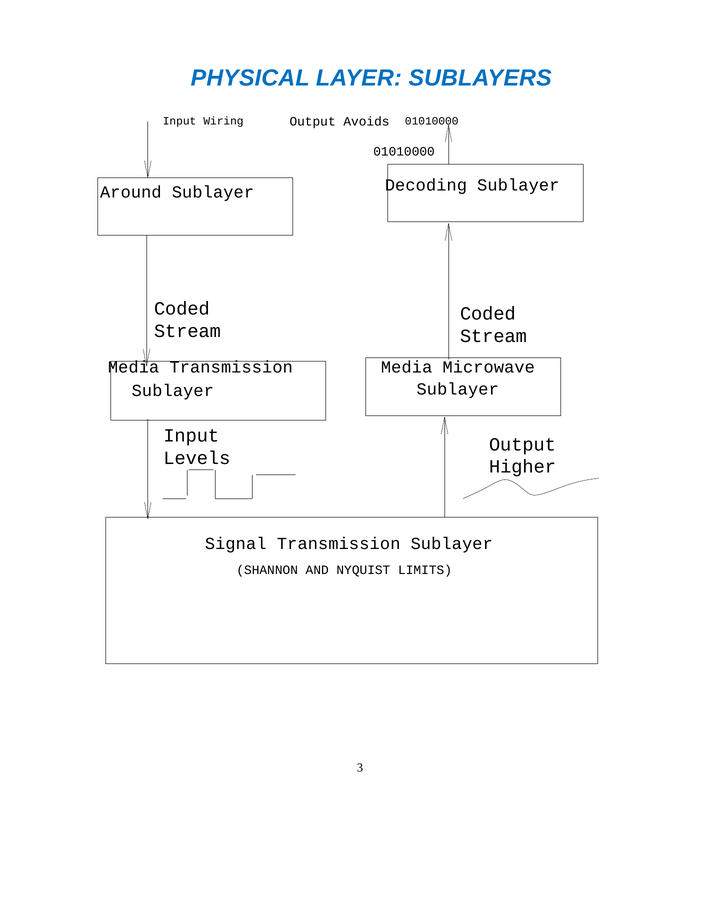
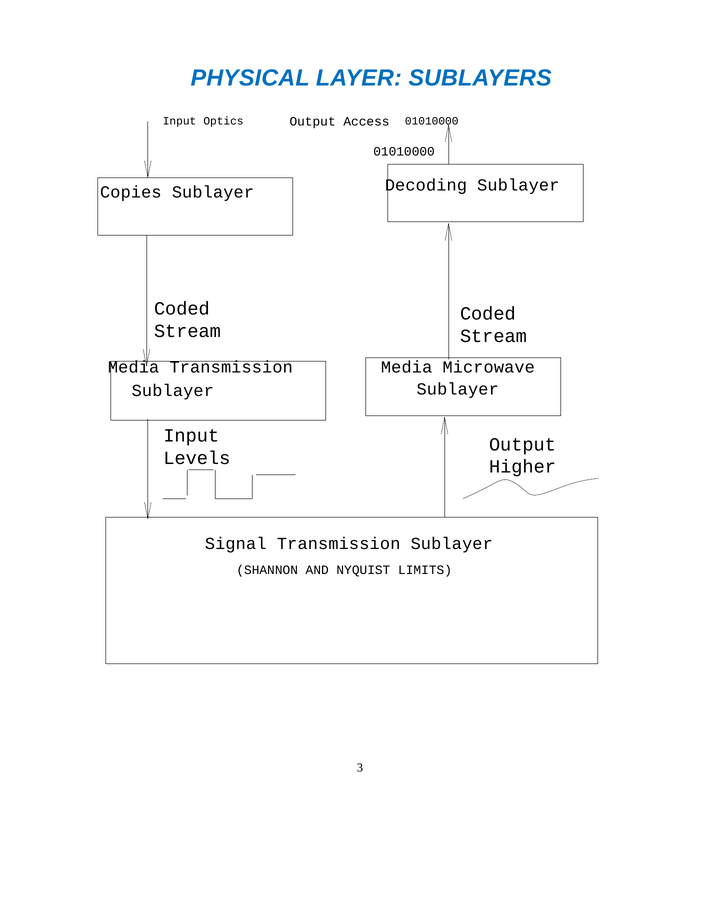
Wiring: Wiring -> Optics
Avoids: Avoids -> Access
Around: Around -> Copies
